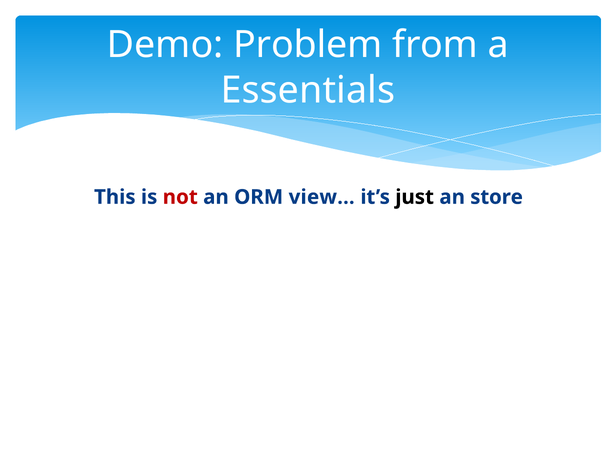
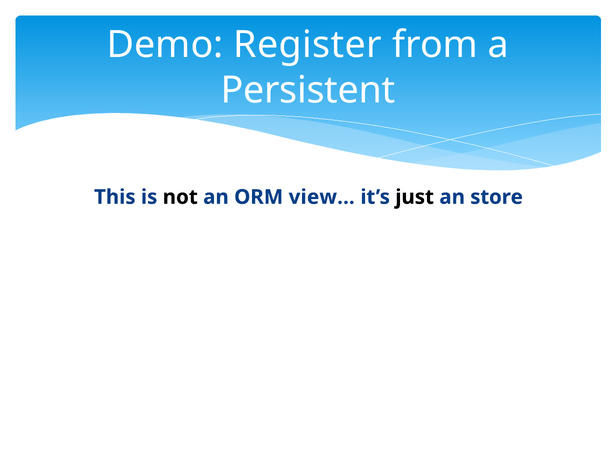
Problem: Problem -> Register
Essentials: Essentials -> Persistent
not colour: red -> black
